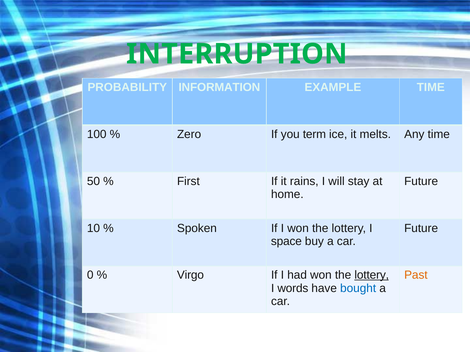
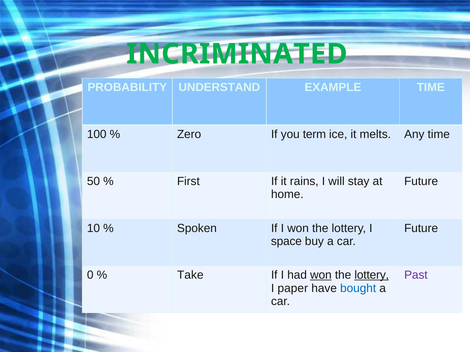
INTERRUPTION: INTERRUPTION -> INCRIMINATED
INFORMATION: INFORMATION -> UNDERSTAND
Virgo: Virgo -> Take
won at (321, 275) underline: none -> present
Past colour: orange -> purple
words: words -> paper
